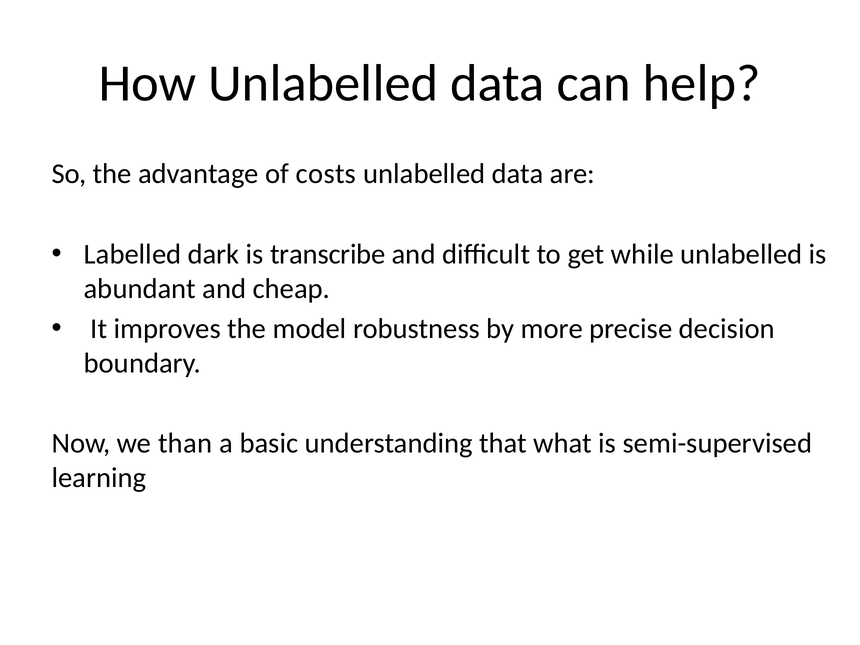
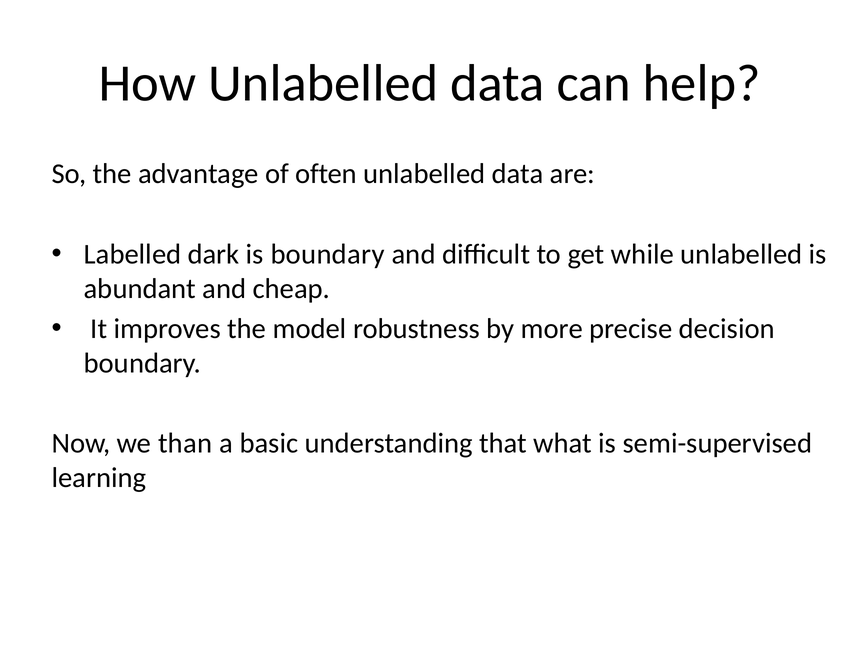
costs: costs -> often
is transcribe: transcribe -> boundary
